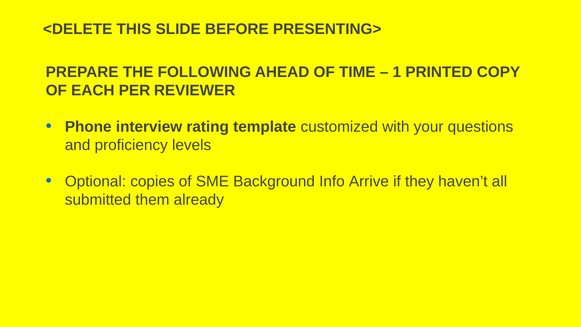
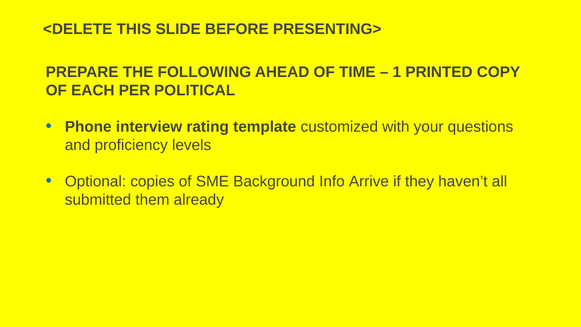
REVIEWER: REVIEWER -> POLITICAL
